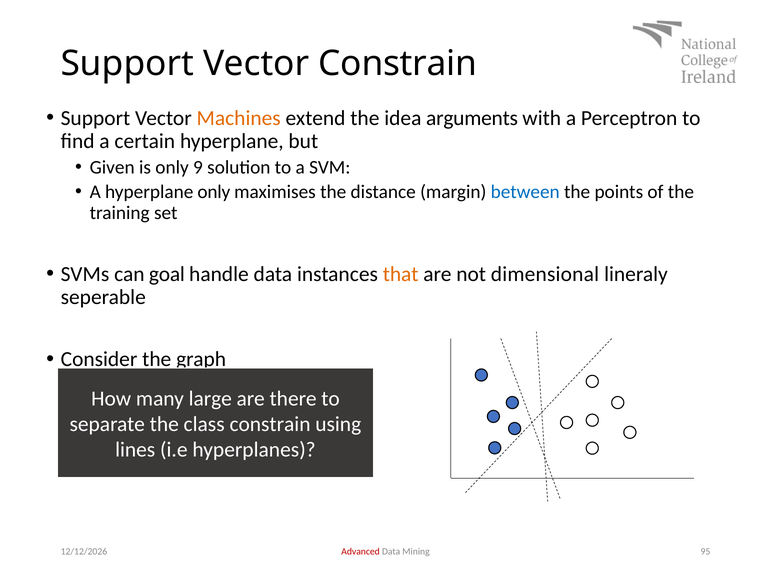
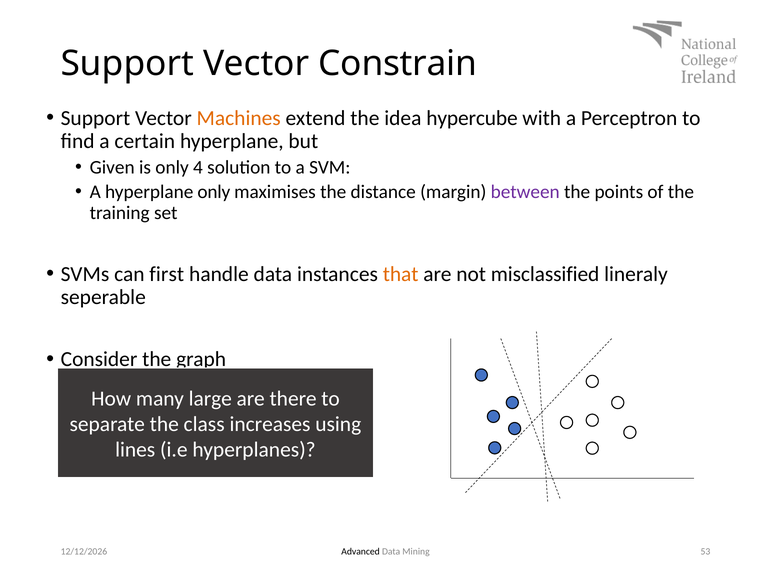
arguments: arguments -> hypercube
9: 9 -> 4
between colour: blue -> purple
goal: goal -> first
dimensional: dimensional -> misclassified
class constrain: constrain -> increases
95: 95 -> 53
Advanced colour: red -> black
